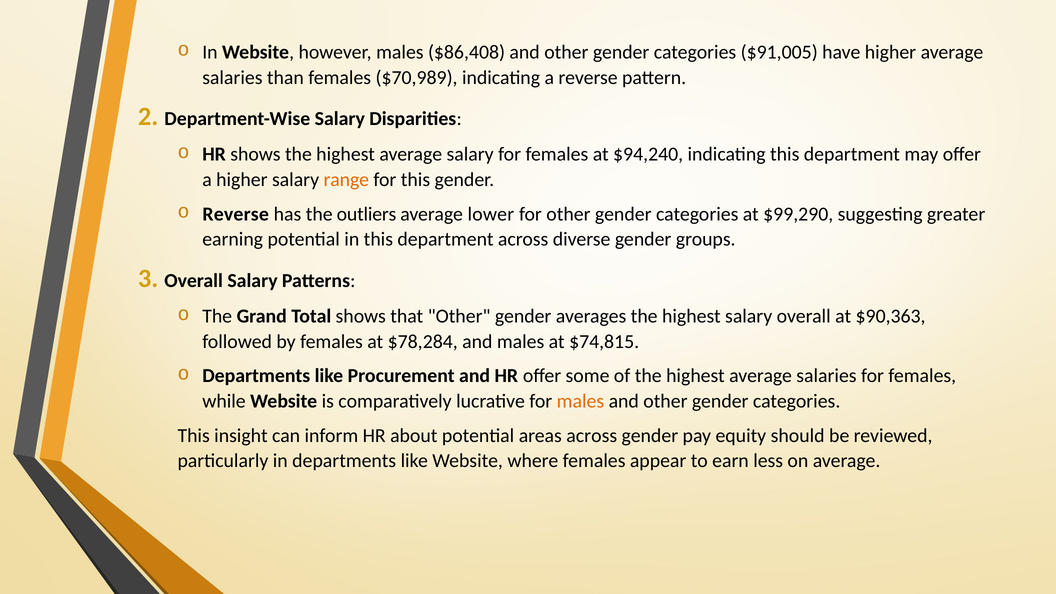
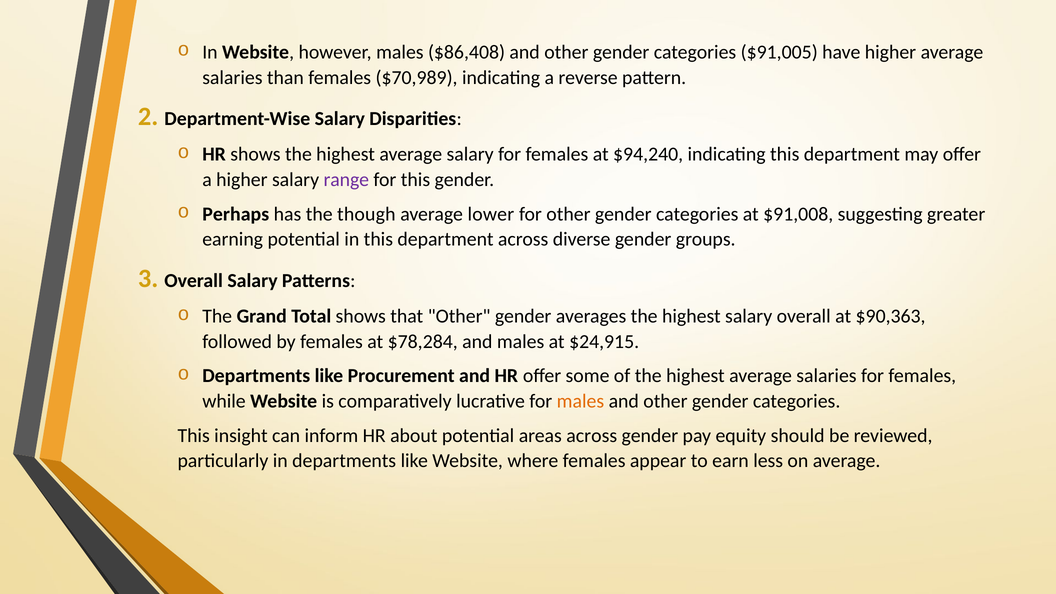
range colour: orange -> purple
Reverse at (236, 214): Reverse -> Perhaps
outliers: outliers -> though
$99,290: $99,290 -> $91,008
$74,815: $74,815 -> $24,915
